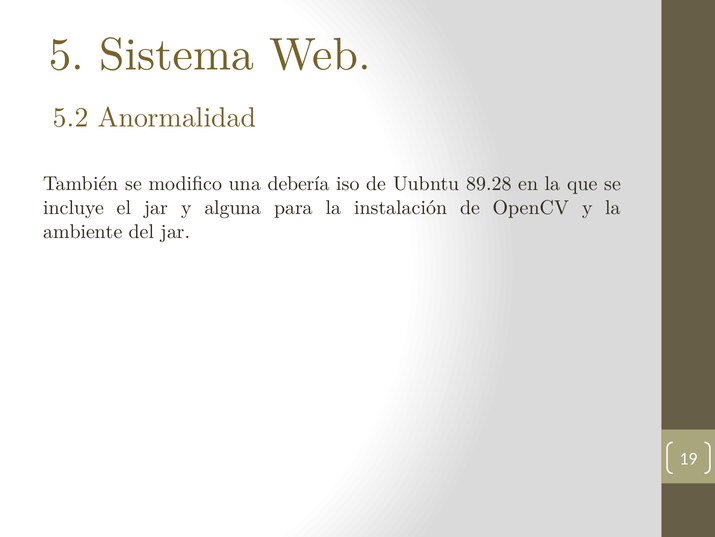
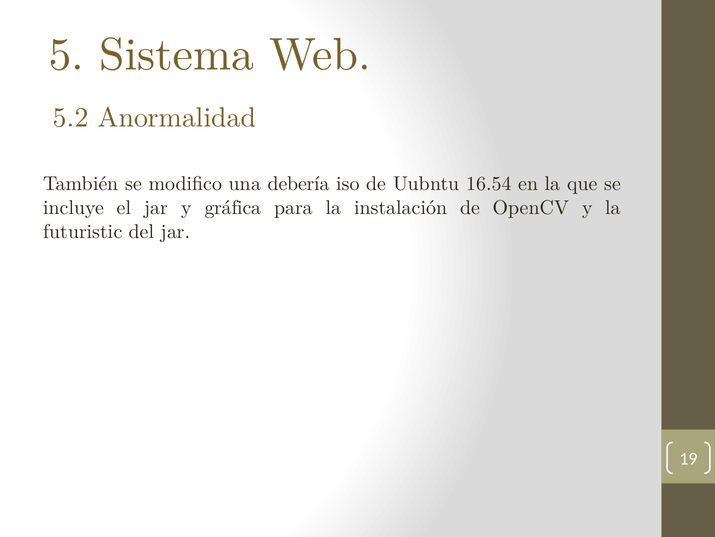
89.28: 89.28 -> 16.54
alguna: alguna -> gráfica
ambiente: ambiente -> futuristic
